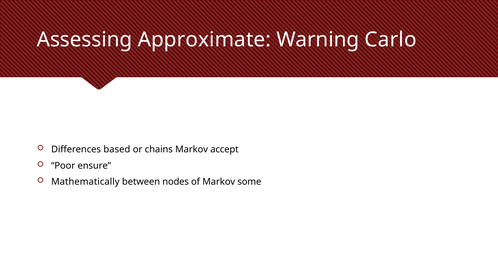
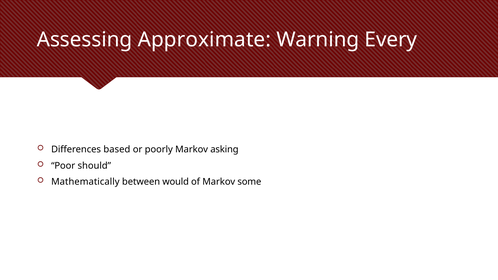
Carlo: Carlo -> Every
chains: chains -> poorly
accept: accept -> asking
ensure: ensure -> should
nodes: nodes -> would
